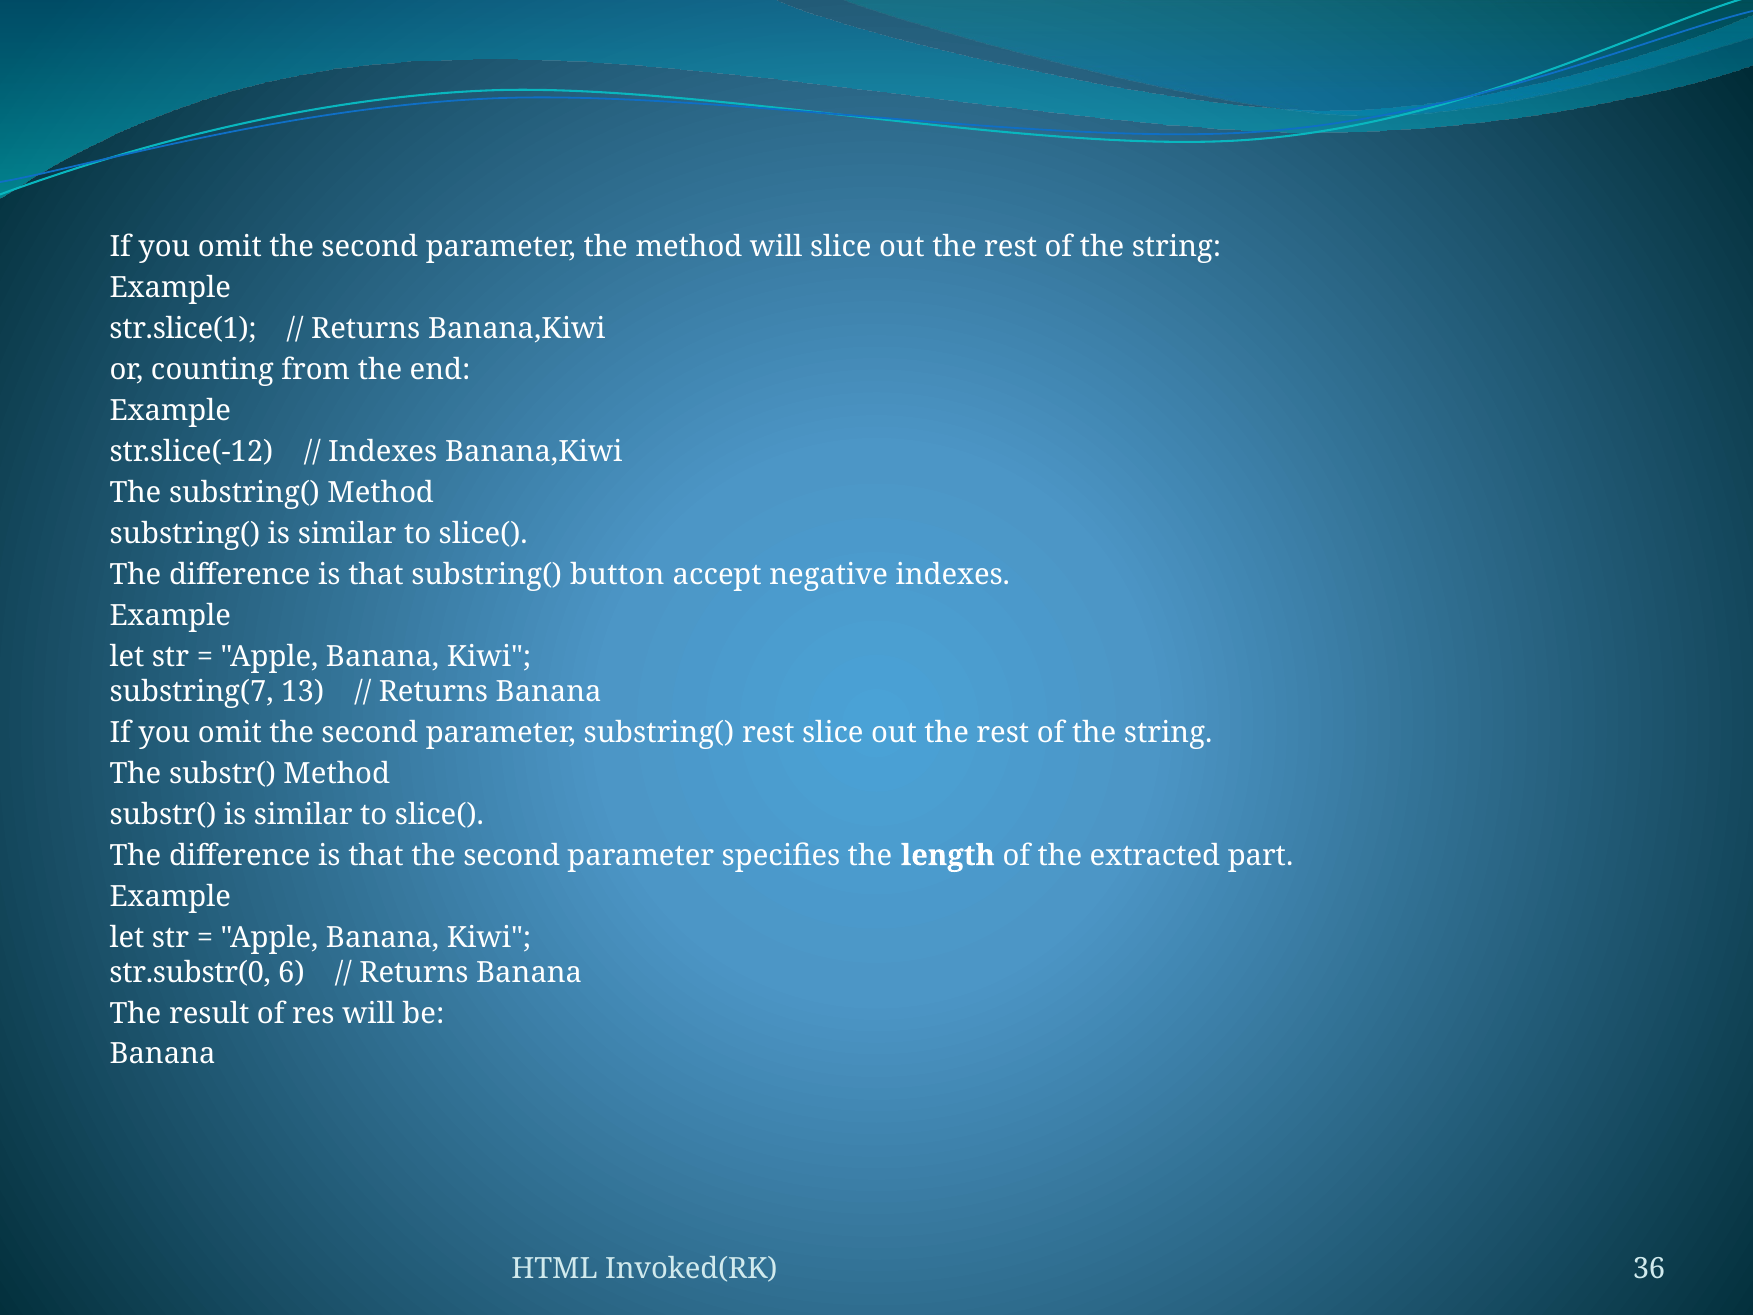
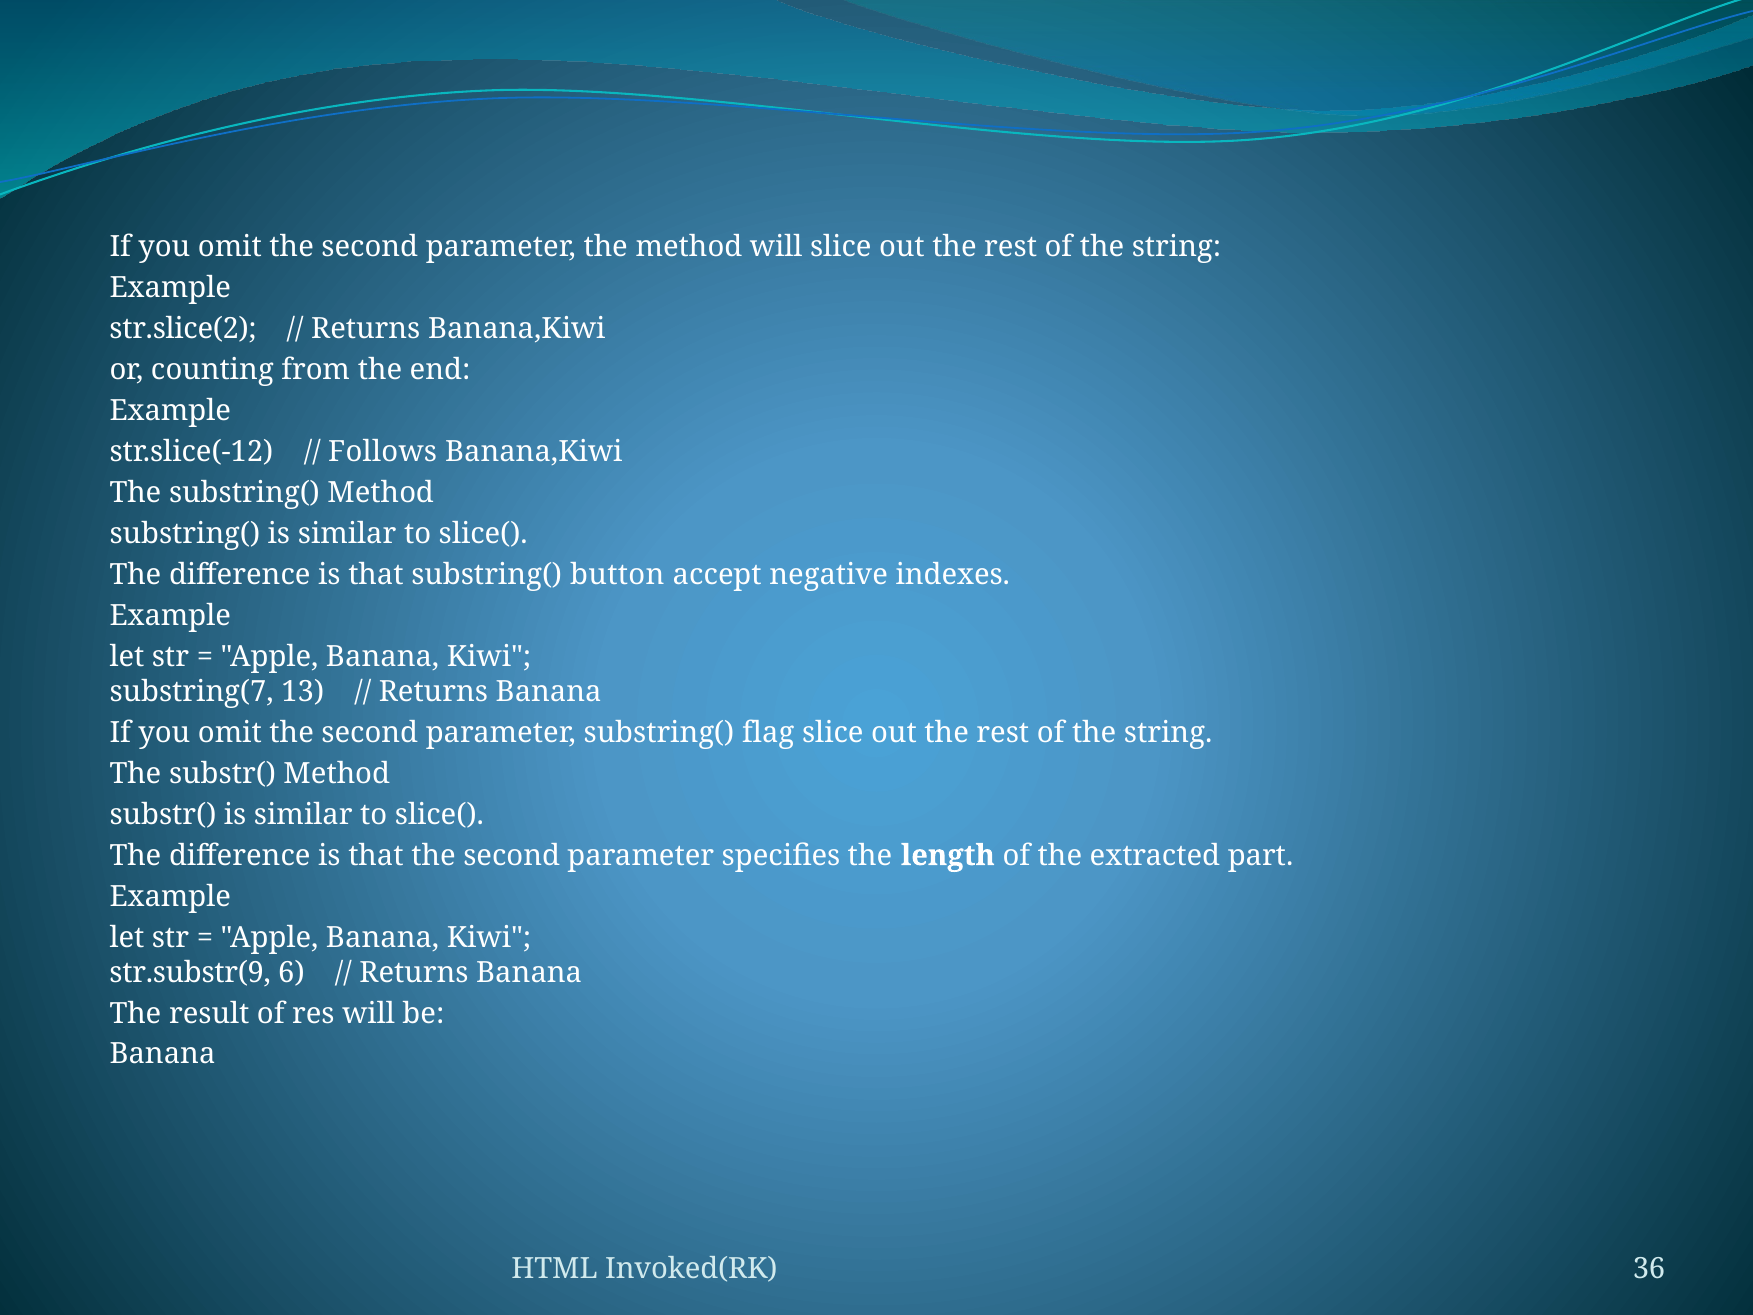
str.slice(1: str.slice(1 -> str.slice(2
Indexes at (383, 452): Indexes -> Follows
substring( rest: rest -> flag
str.substr(0: str.substr(0 -> str.substr(9
